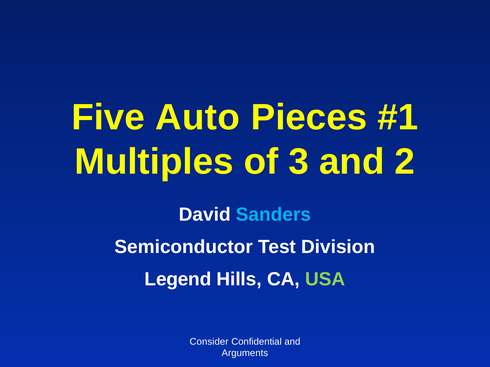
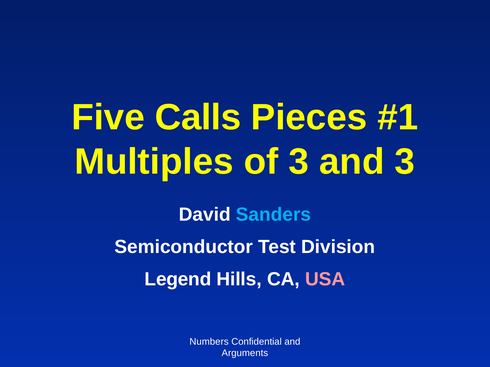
Auto: Auto -> Calls
and 2: 2 -> 3
USA colour: light green -> pink
Consider: Consider -> Numbers
